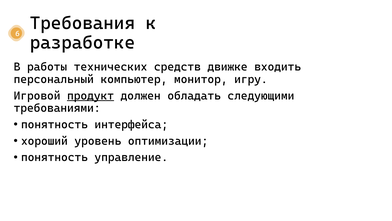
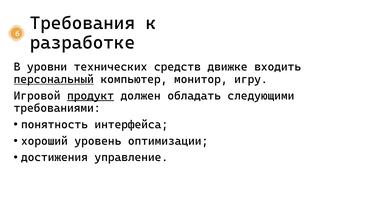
работы: работы -> уровни
персональный underline: none -> present
понятность at (54, 157): понятность -> достижения
